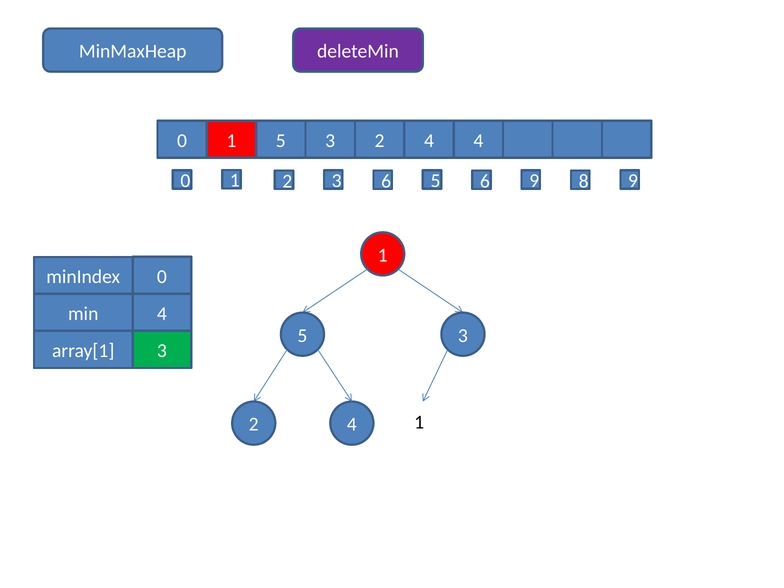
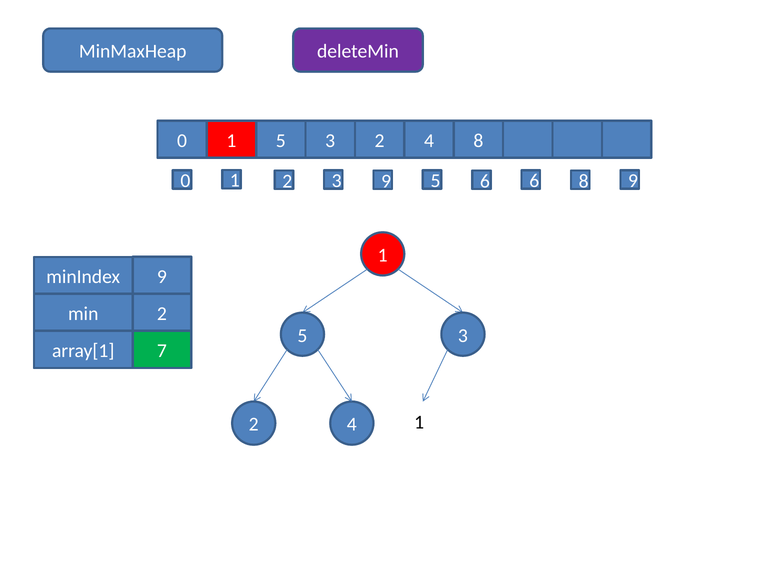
4 4: 4 -> 8
3 6: 6 -> 9
6 9: 9 -> 6
minIndex 0: 0 -> 9
min 4: 4 -> 2
array[1 3: 3 -> 7
